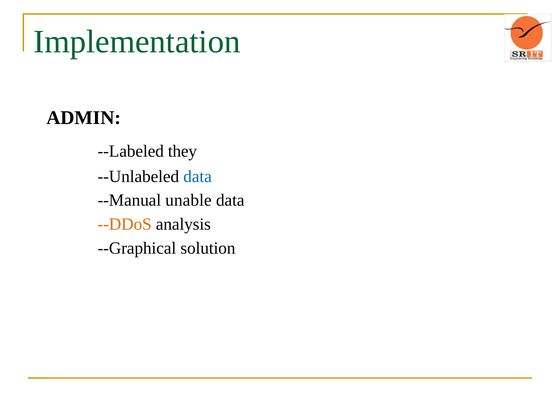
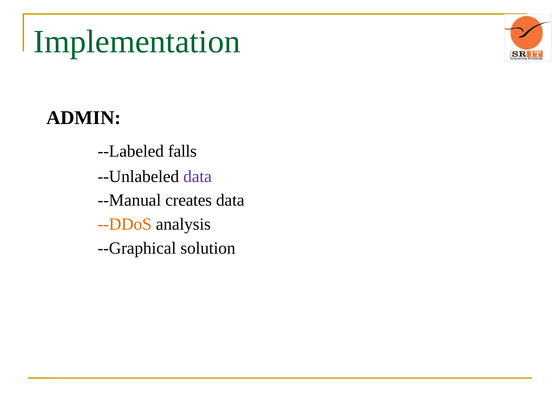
they: they -> falls
data at (198, 176) colour: blue -> purple
unable: unable -> creates
